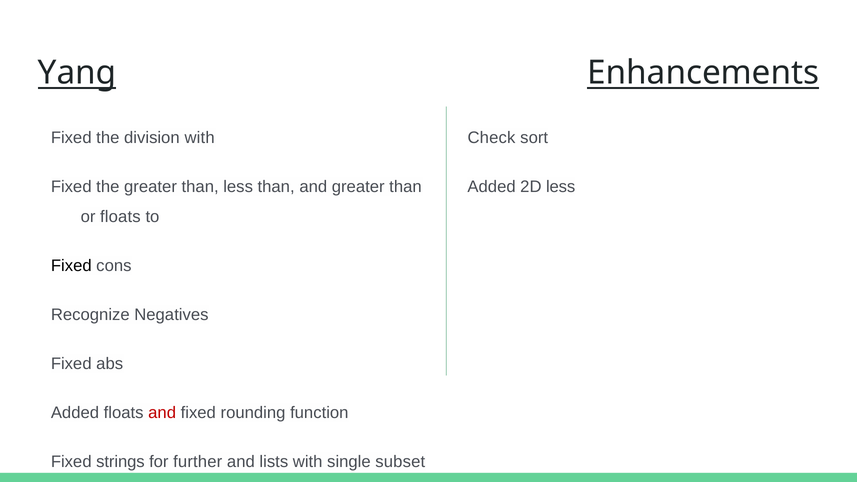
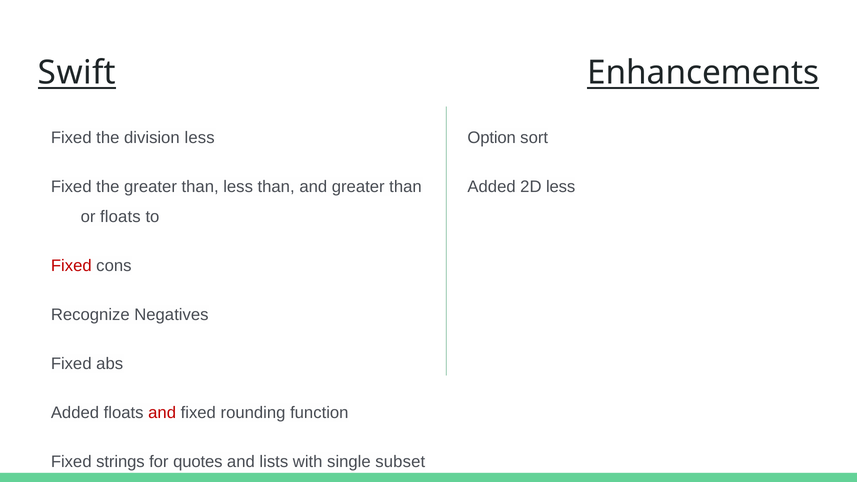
Yang: Yang -> Swift
division with: with -> less
Check: Check -> Option
Fixed at (71, 266) colour: black -> red
further: further -> quotes
